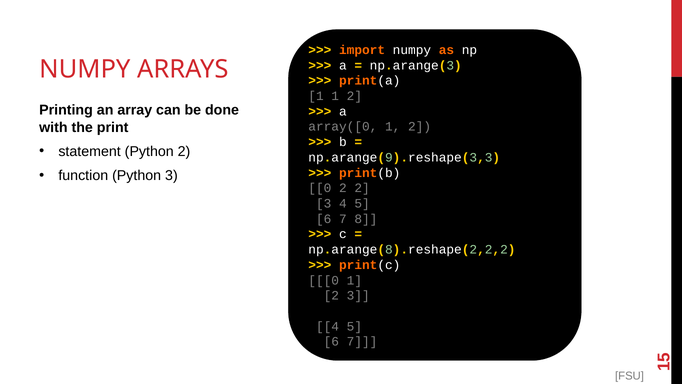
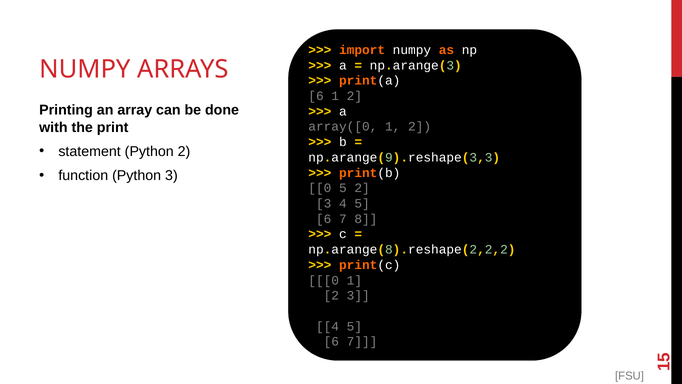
1 at (316, 96): 1 -> 6
0 2: 2 -> 5
